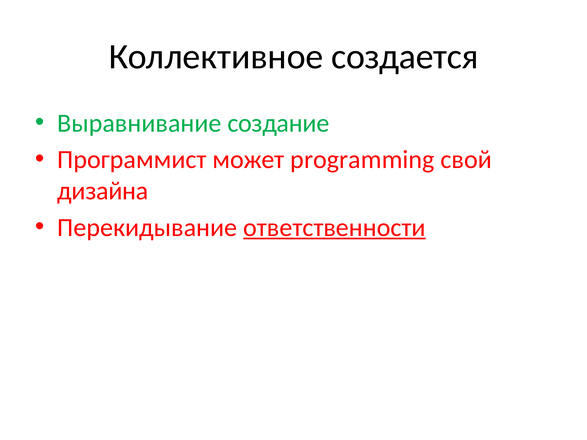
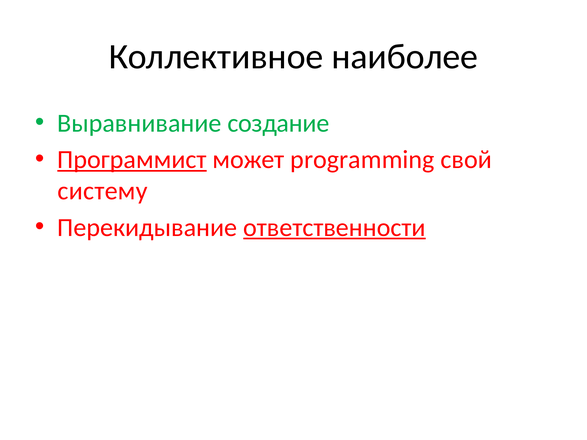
создается: создается -> наиболее
Программист underline: none -> present
дизайна: дизайна -> систему
